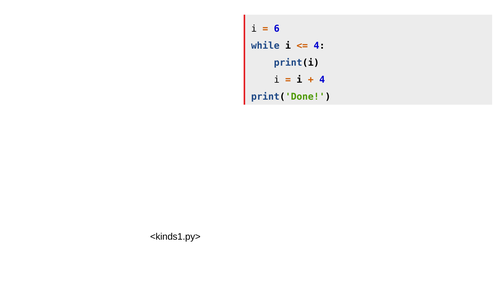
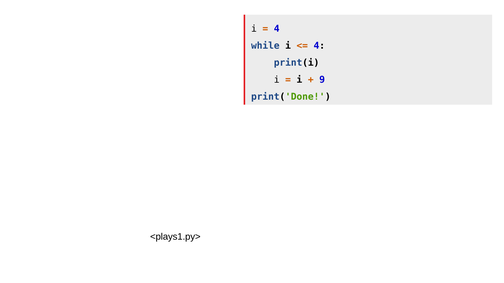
6 at (277, 29): 6 -> 4
4 at (322, 80): 4 -> 9
<kinds1.py>: <kinds1.py> -> <plays1.py>
